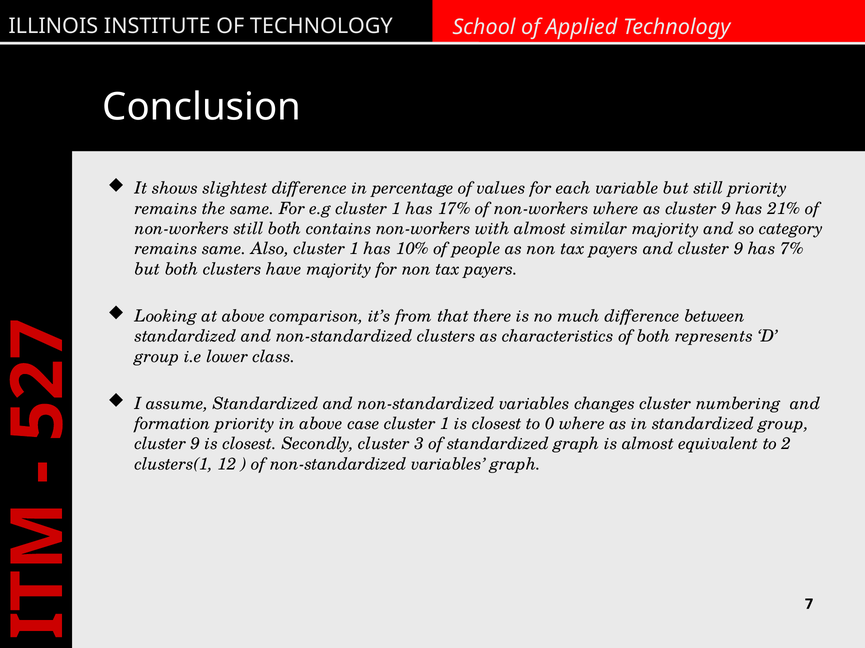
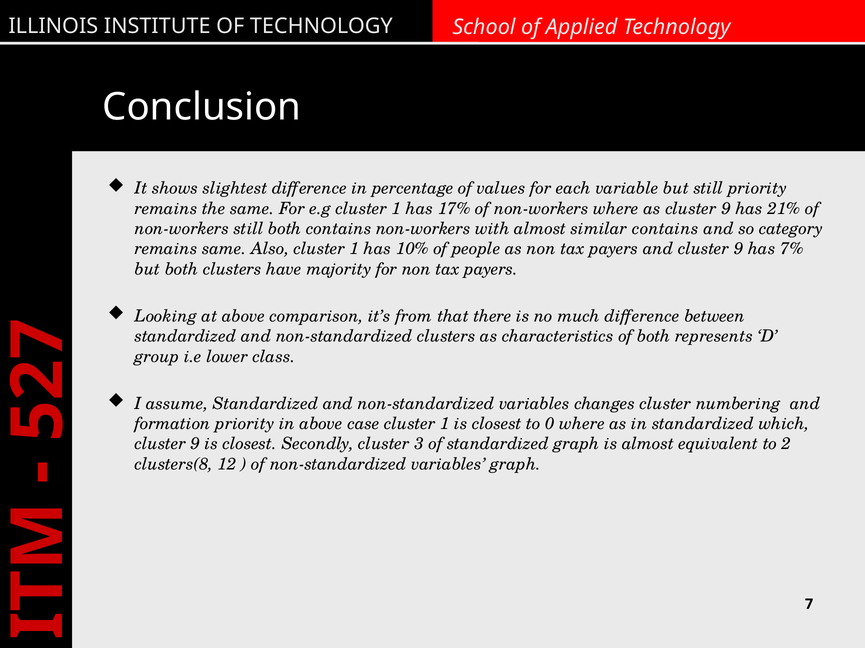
similar majority: majority -> contains
standardized group: group -> which
clusters(1: clusters(1 -> clusters(8
